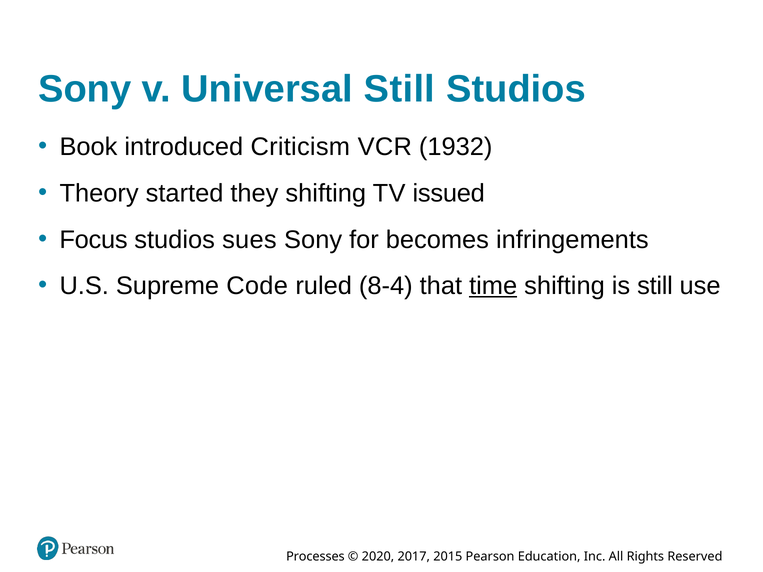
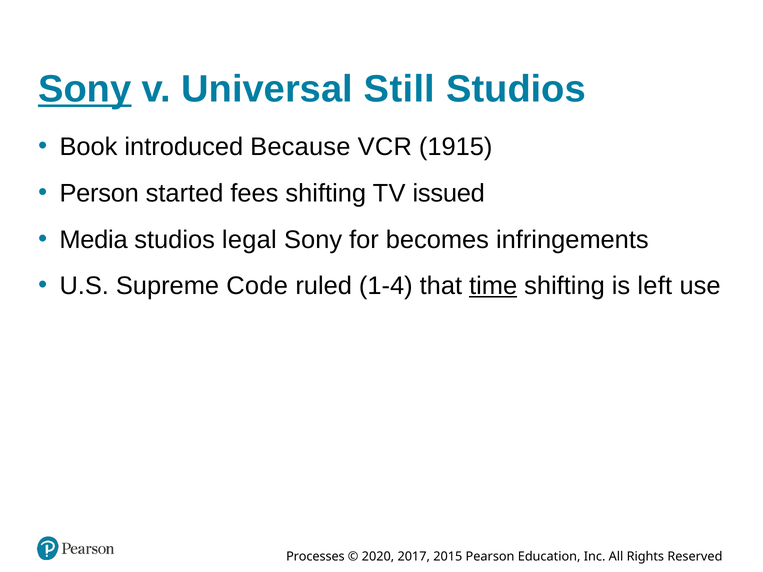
Sony at (85, 89) underline: none -> present
Criticism: Criticism -> Because
1932: 1932 -> 1915
Theory: Theory -> Person
they: they -> fees
Focus: Focus -> Media
sues: sues -> legal
8-4: 8-4 -> 1-4
is still: still -> left
